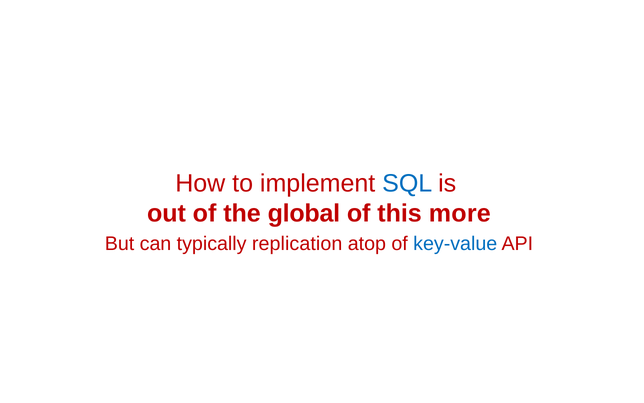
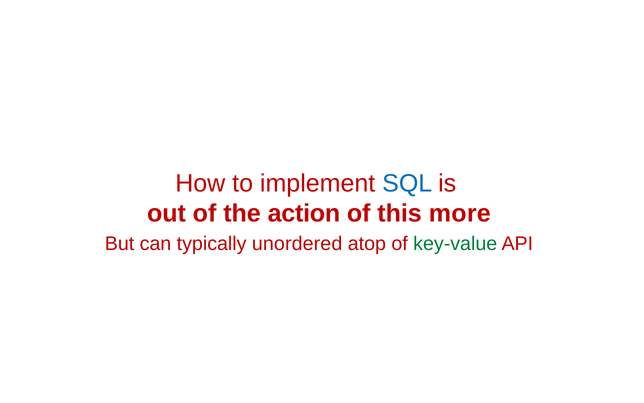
global: global -> action
replication: replication -> unordered
key-value colour: blue -> green
